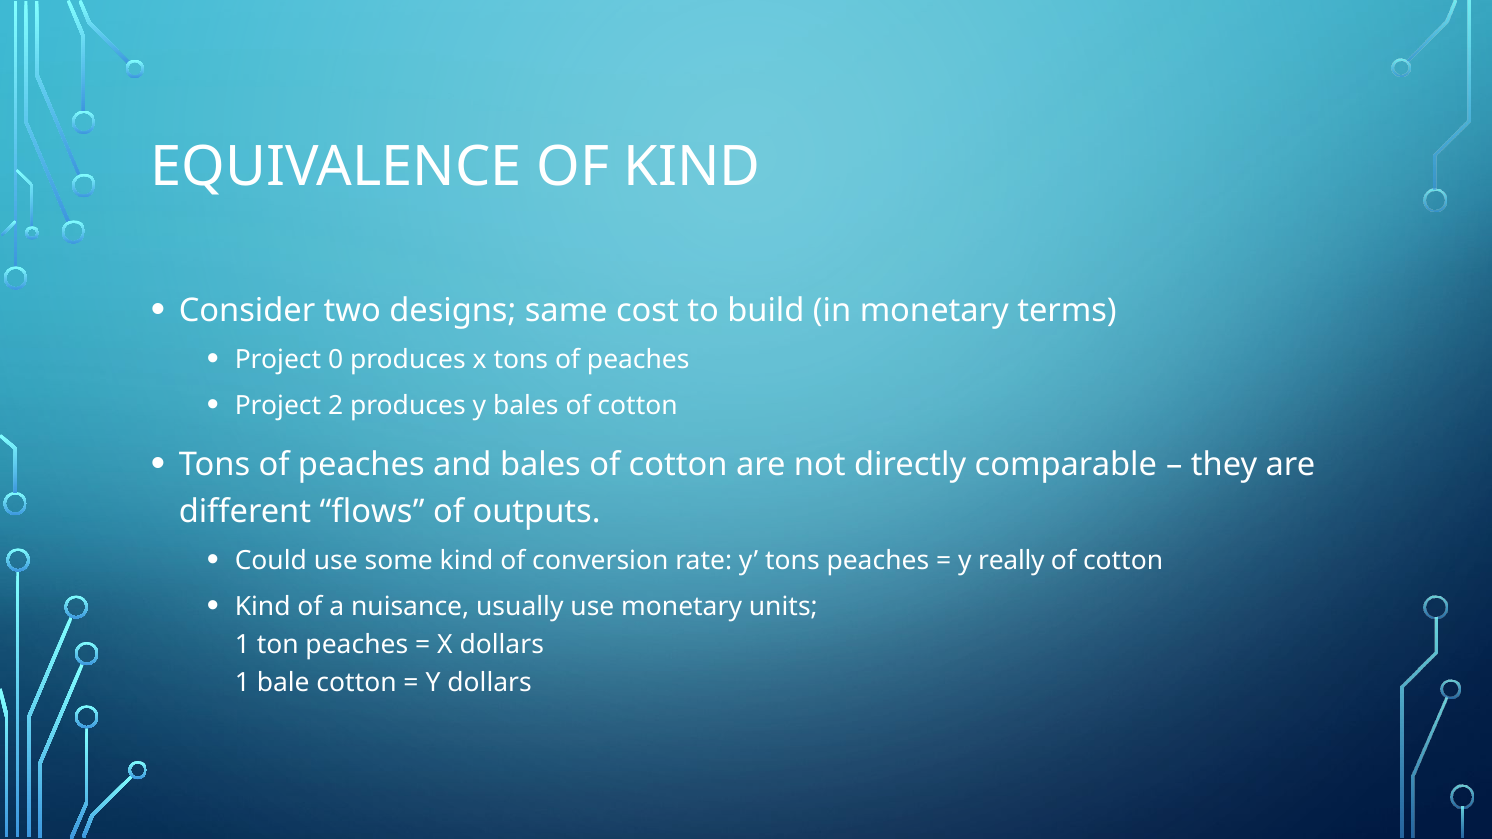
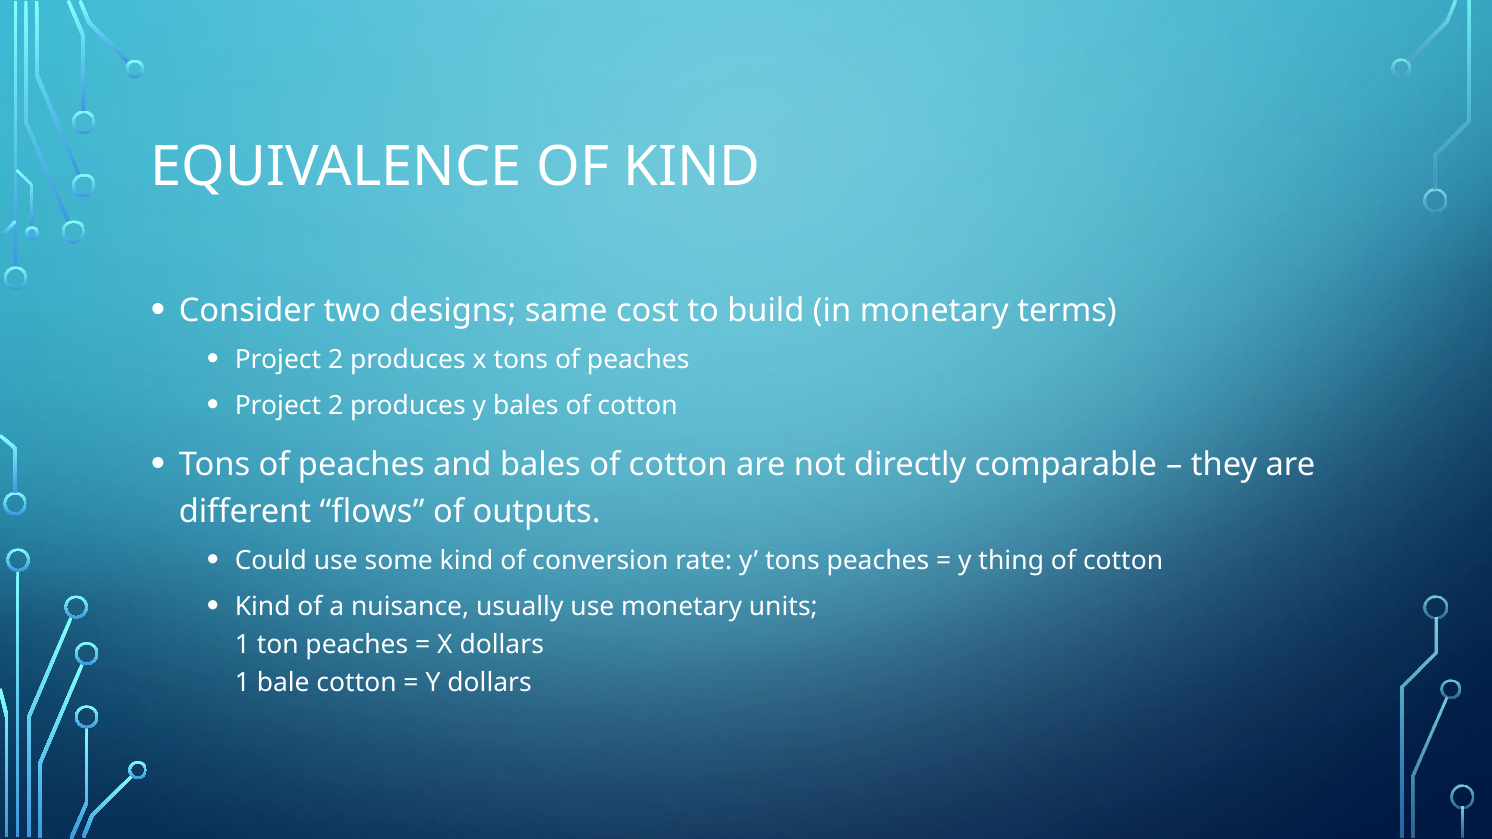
0 at (336, 360): 0 -> 2
really: really -> thing
